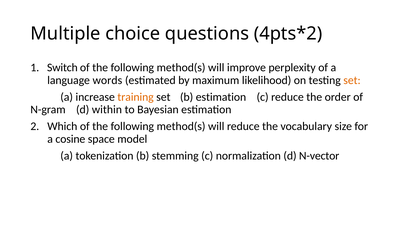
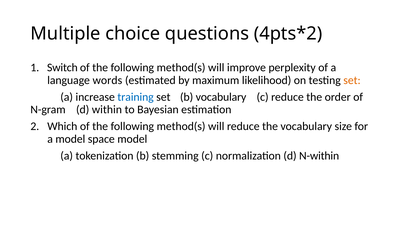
training colour: orange -> blue
b estimation: estimation -> vocabulary
a cosine: cosine -> model
N-vector: N-vector -> N-within
